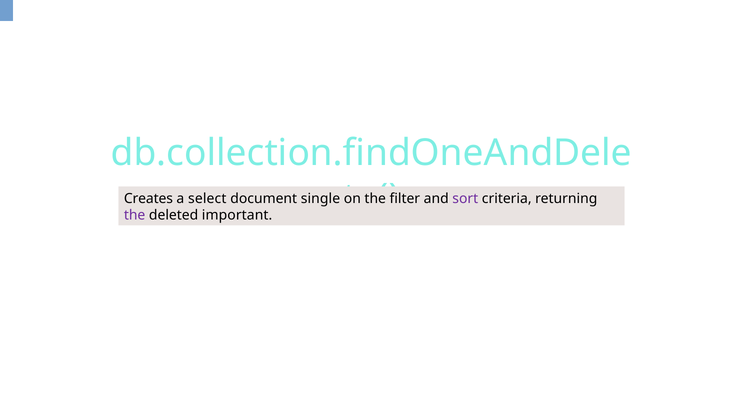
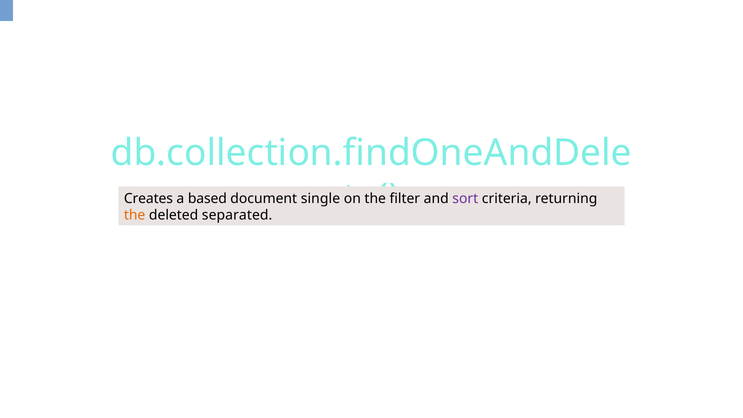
select: select -> based
the at (135, 215) colour: purple -> orange
important: important -> separated
